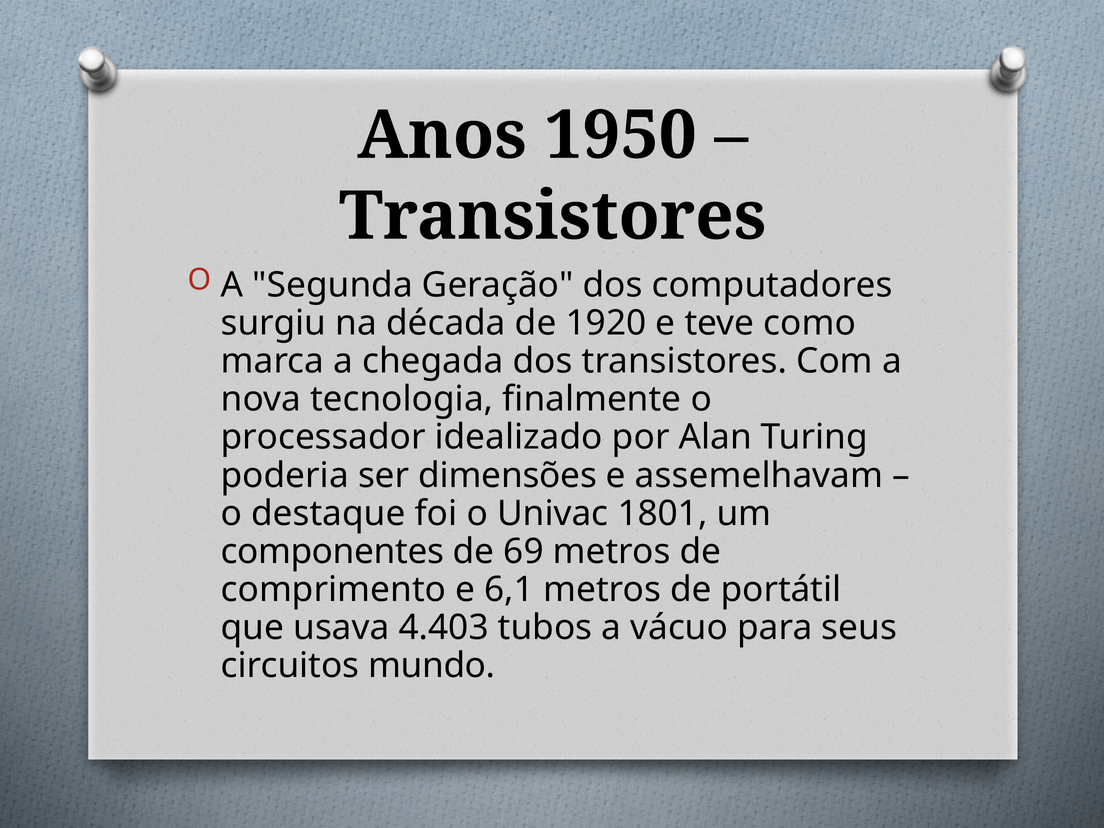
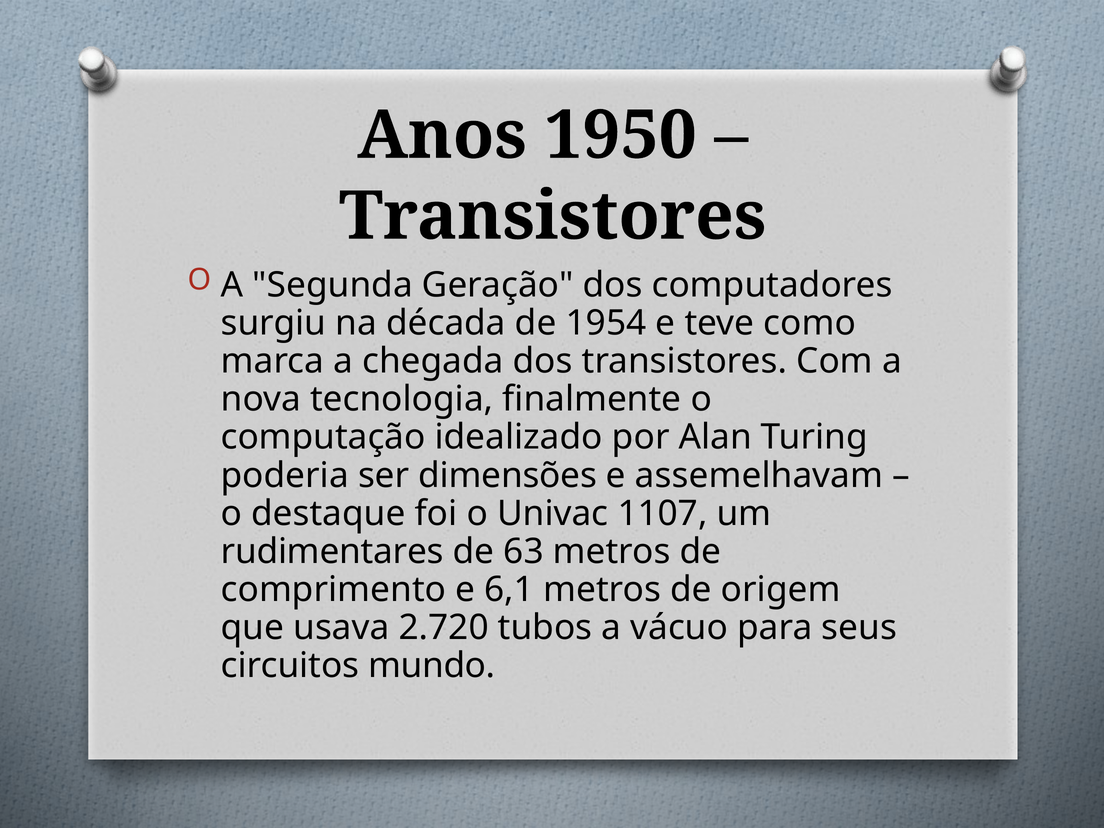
1920: 1920 -> 1954
processador: processador -> computação
1801: 1801 -> 1107
componentes: componentes -> rudimentares
69: 69 -> 63
portátil: portátil -> origem
4.403: 4.403 -> 2.720
